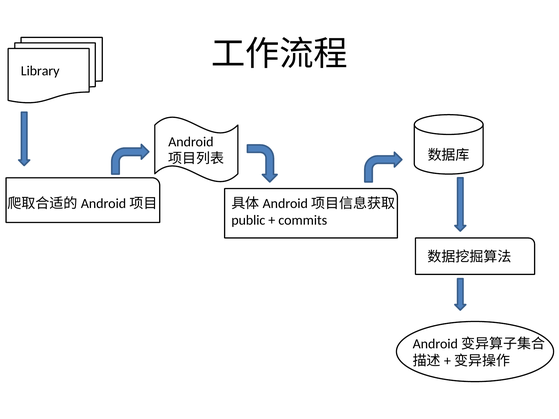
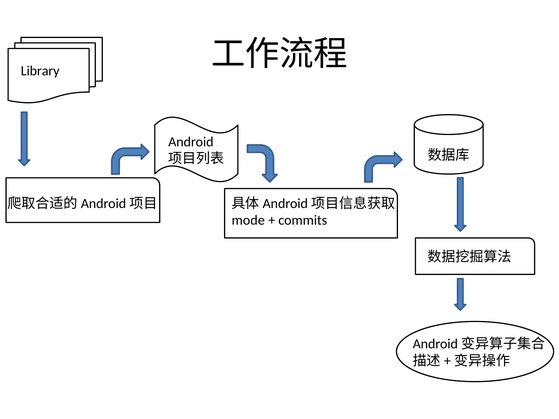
public: public -> mode
